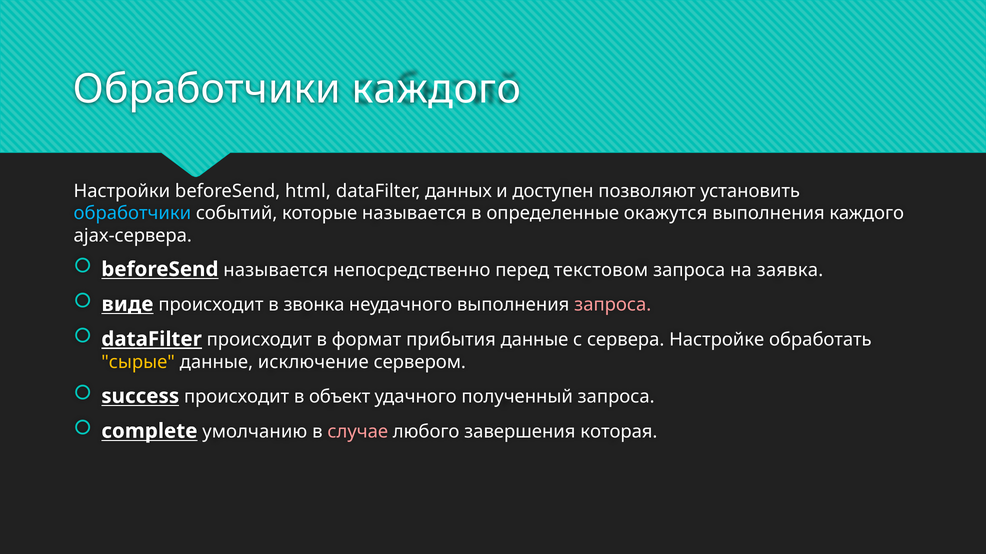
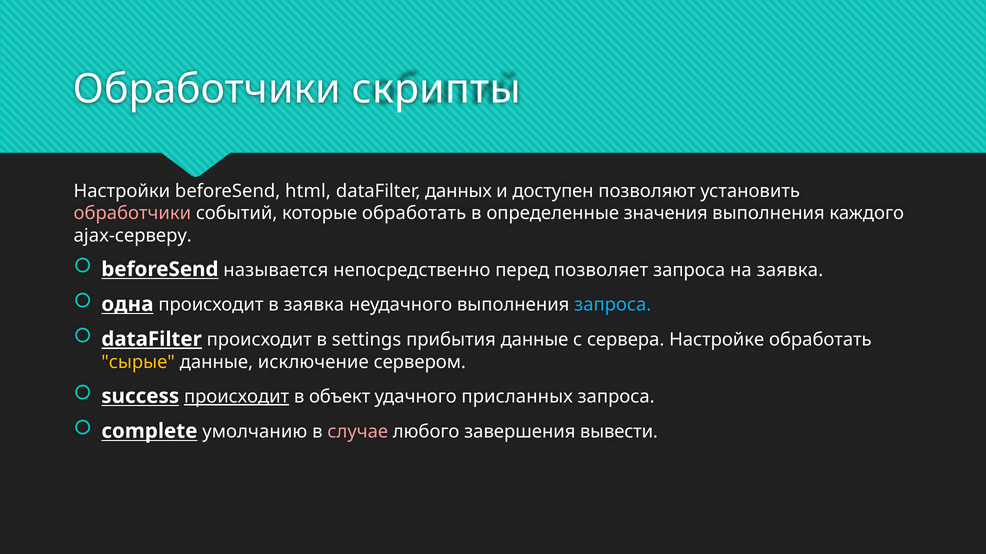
Обработчики каждого: каждого -> скрипты
обработчики at (132, 214) colour: light blue -> pink
которые называется: называется -> обработать
окажутся: окажутся -> значения
ajax-сервера: ajax-сервера -> ajax-серверу
текстовом: текстовом -> позволяет
виде: виде -> одна
в звонка: звонка -> заявка
запроса at (613, 305) colour: pink -> light blue
формат: формат -> settings
происходит at (237, 397) underline: none -> present
полученный: полученный -> присланных
которая: которая -> вывести
